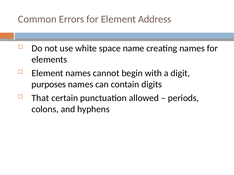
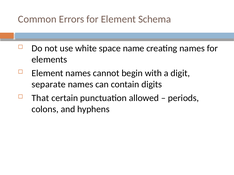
Address: Address -> Schema
purposes: purposes -> separate
